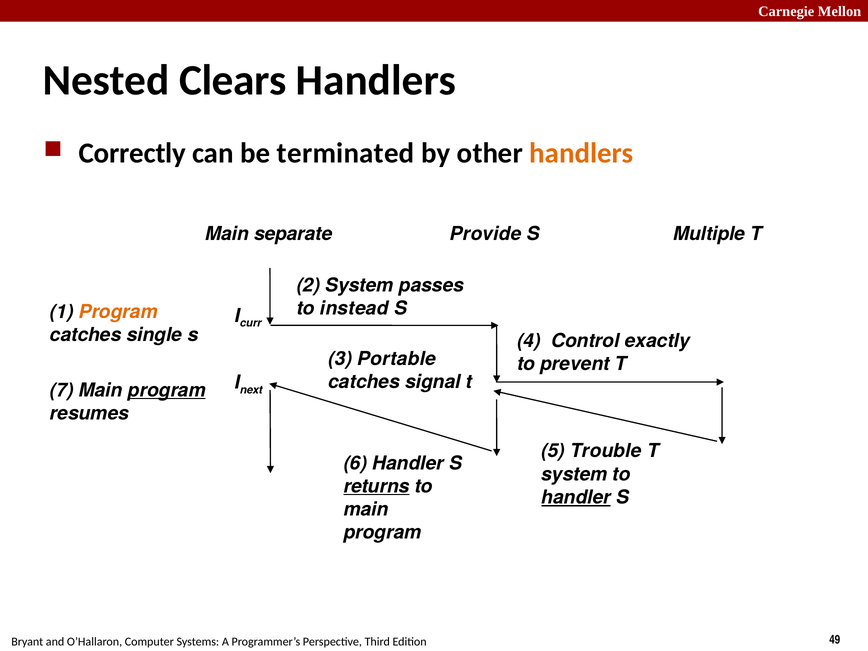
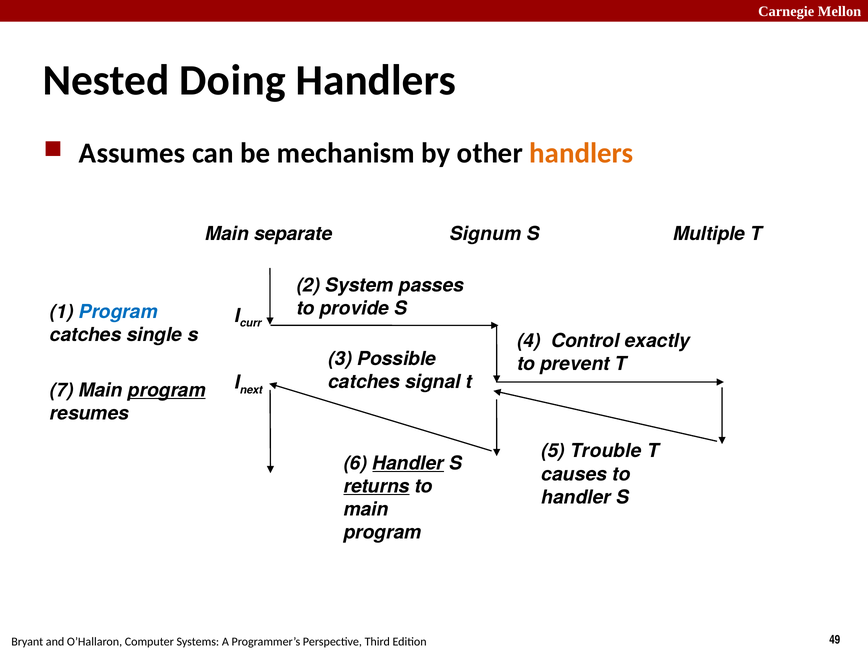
Clears: Clears -> Doing
Correctly: Correctly -> Assumes
terminated: terminated -> mechanism
Provide: Provide -> Signum
instead: instead -> provide
Program at (118, 312) colour: orange -> blue
Portable: Portable -> Possible
Handler at (408, 463) underline: none -> present
system at (574, 474): system -> causes
handler at (576, 497) underline: present -> none
